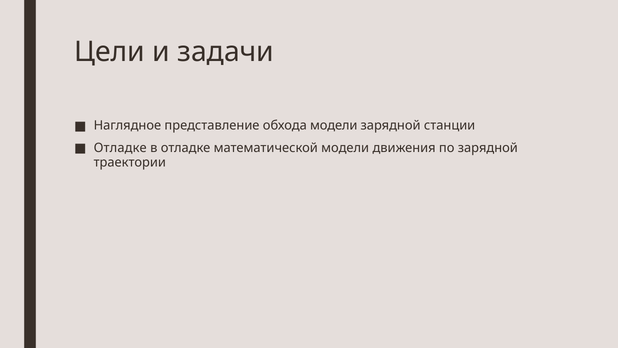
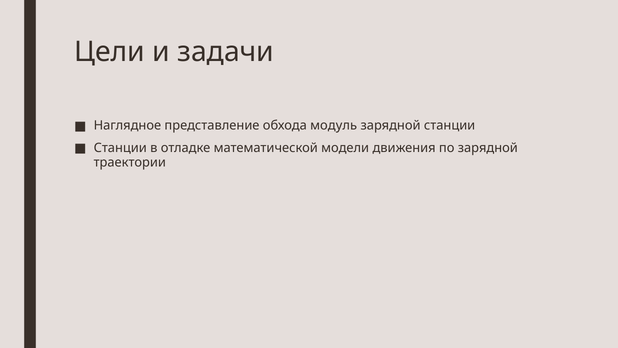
обхода модели: модели -> модуль
Отладке at (120, 148): Отладке -> Станции
